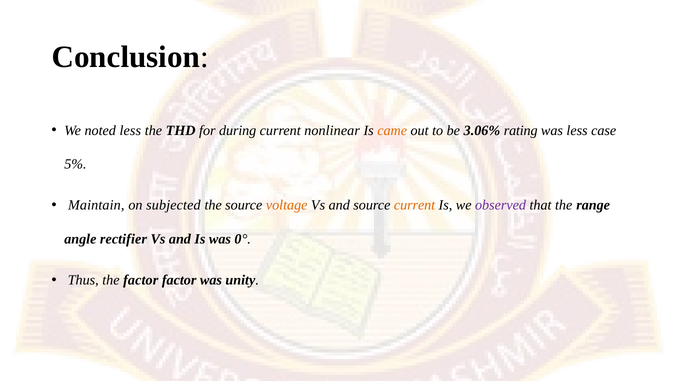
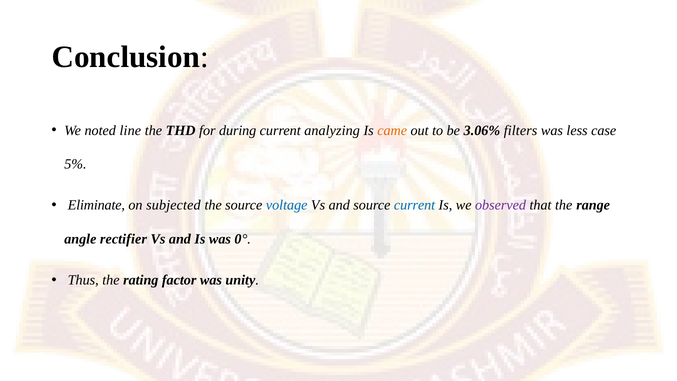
noted less: less -> line
nonlinear: nonlinear -> analyzing
rating: rating -> filters
Maintain: Maintain -> Eliminate
voltage colour: orange -> blue
current at (415, 205) colour: orange -> blue
the factor: factor -> rating
